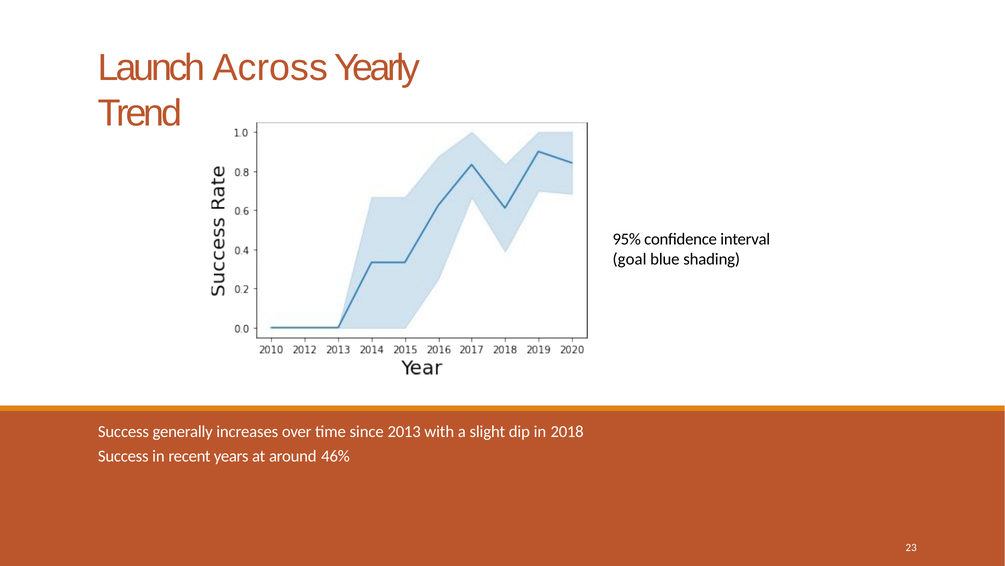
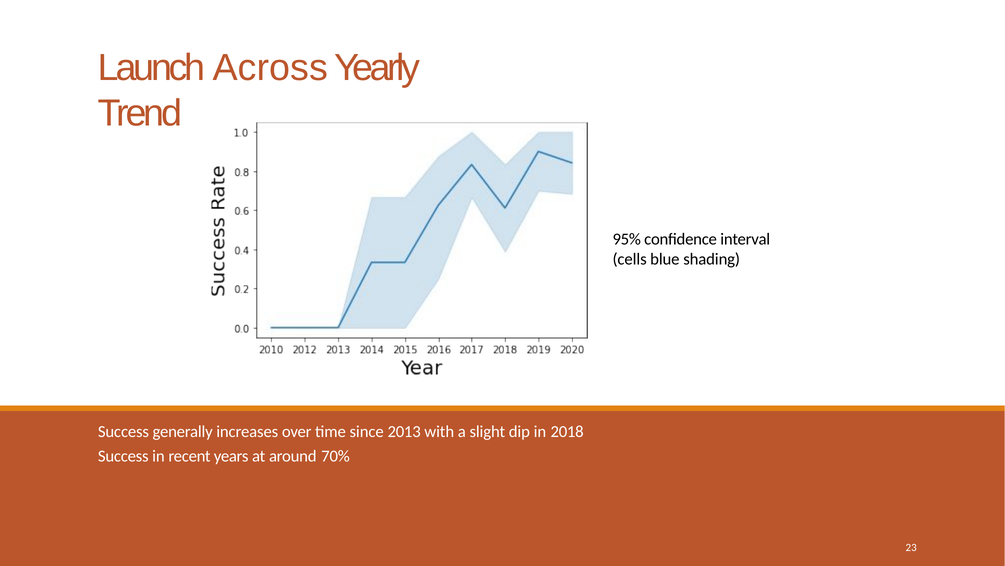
goal: goal -> cells
46%: 46% -> 70%
